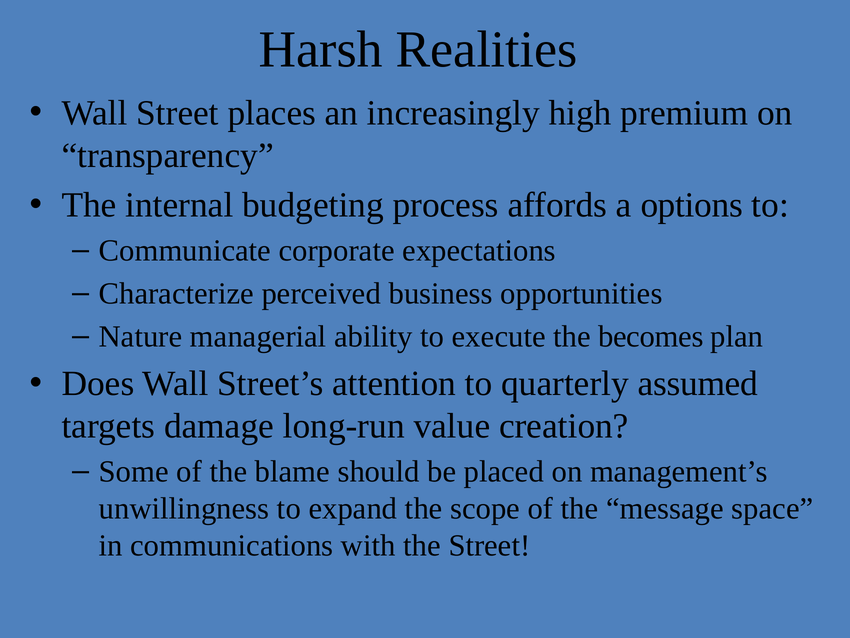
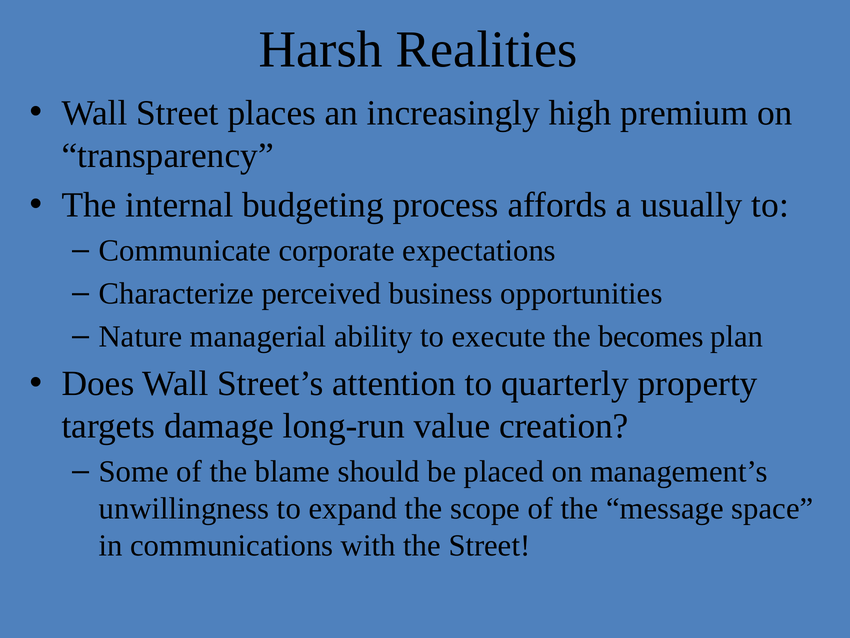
options: options -> usually
assumed: assumed -> property
